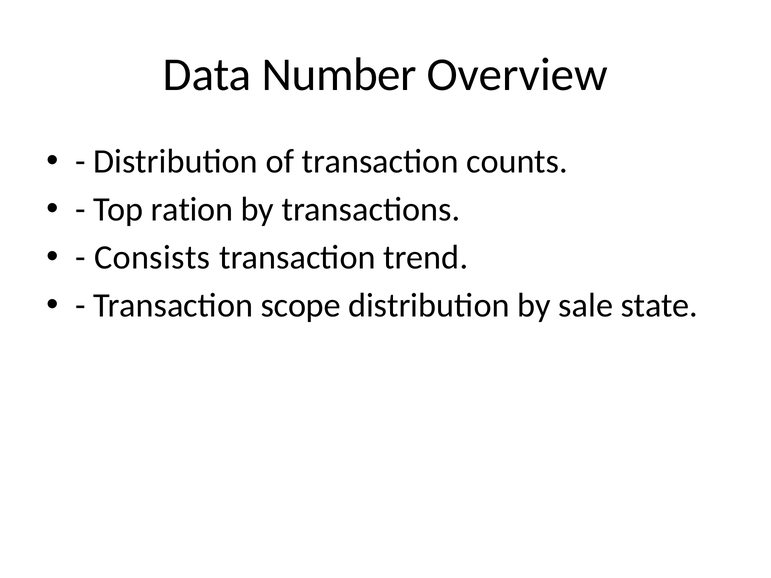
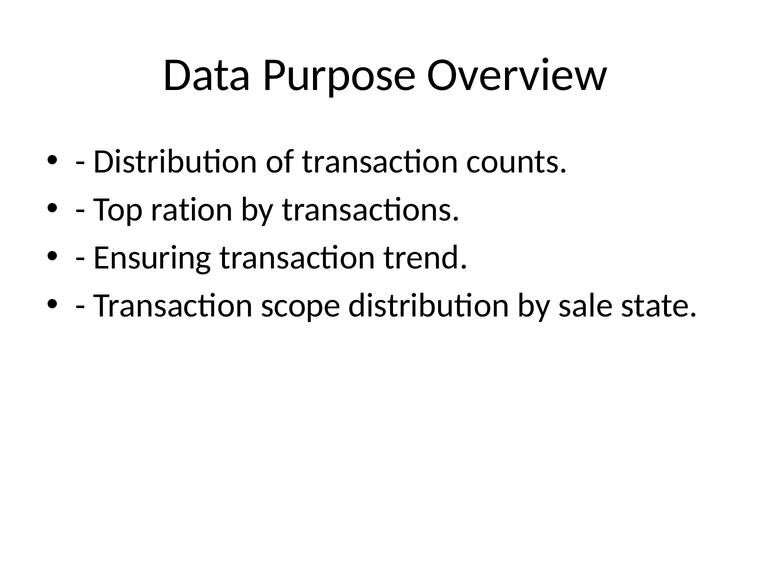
Number: Number -> Purpose
Consists: Consists -> Ensuring
